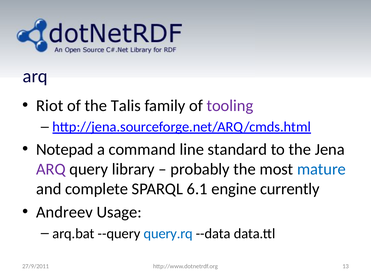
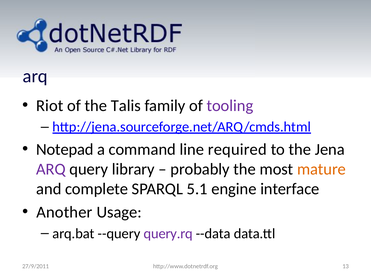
standard: standard -> required
mature colour: blue -> orange
6.1: 6.1 -> 5.1
currently: currently -> interface
Andreev: Andreev -> Another
query.rq colour: blue -> purple
